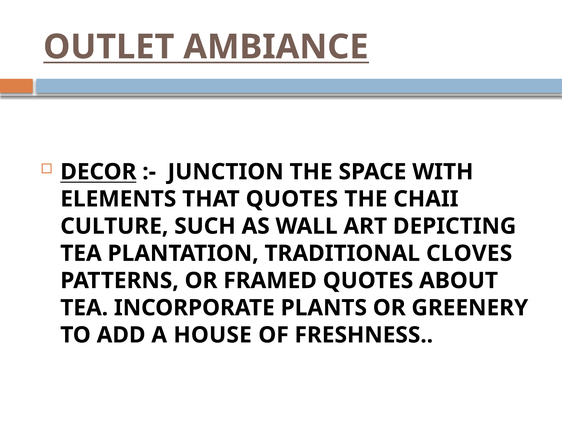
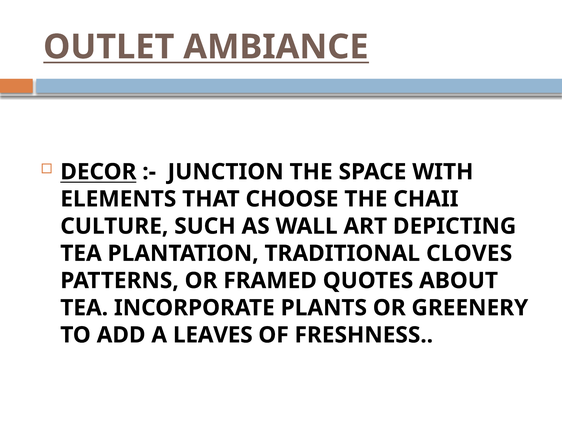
THAT QUOTES: QUOTES -> CHOOSE
HOUSE: HOUSE -> LEAVES
